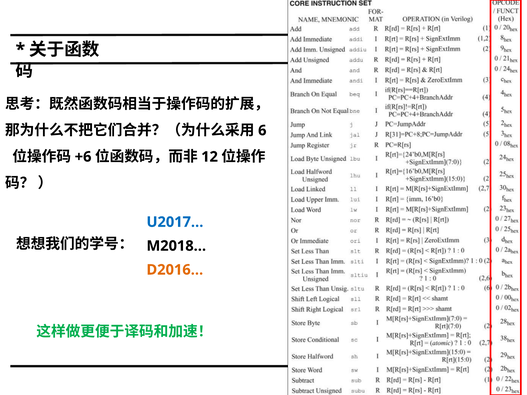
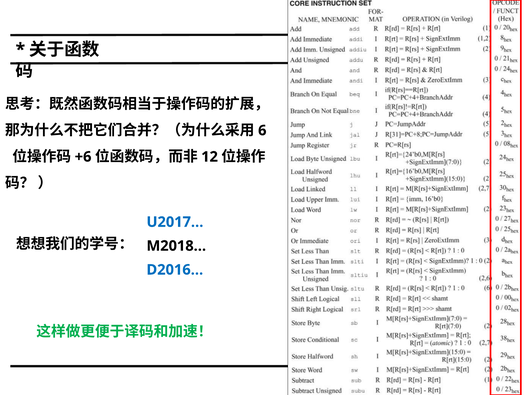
D2016… colour: orange -> blue
